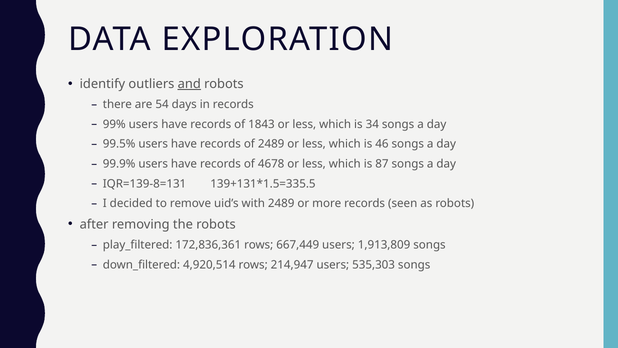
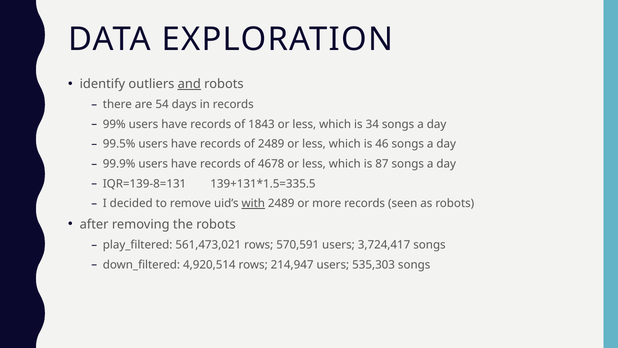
with underline: none -> present
172,836,361: 172,836,361 -> 561,473,021
667,449: 667,449 -> 570,591
1,913,809: 1,913,809 -> 3,724,417
